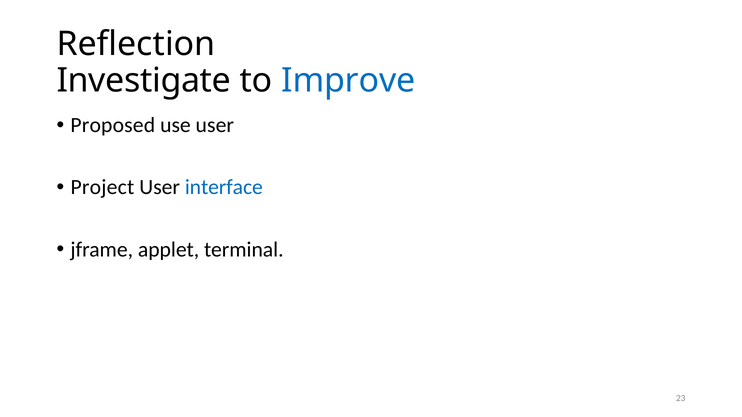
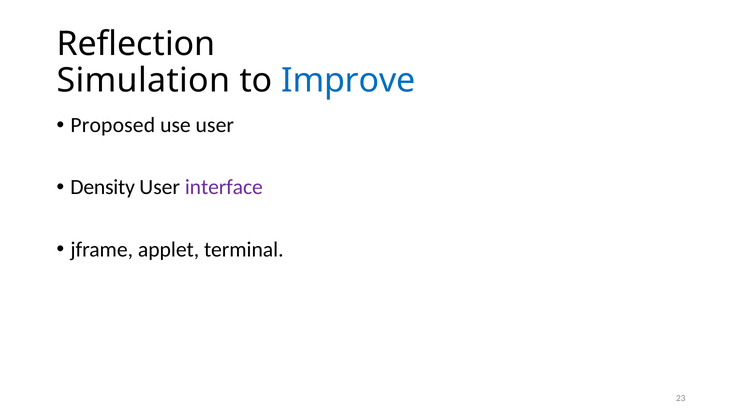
Investigate: Investigate -> Simulation
Project: Project -> Density
interface colour: blue -> purple
